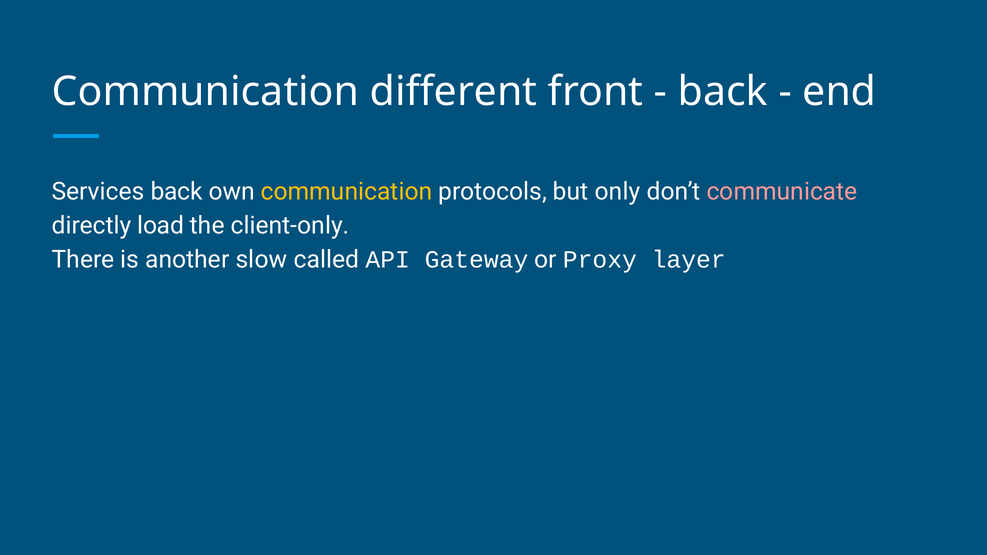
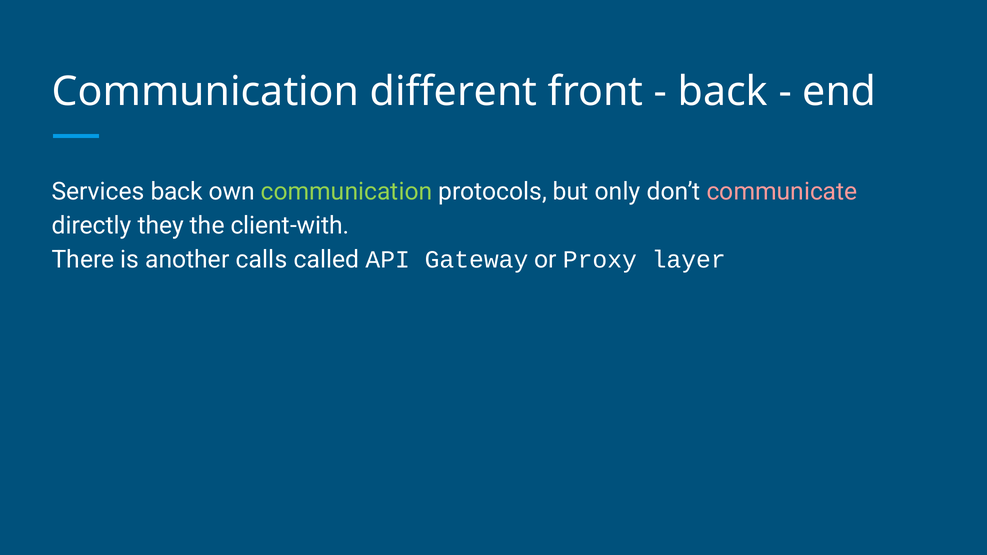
communication at (347, 192) colour: yellow -> light green
load: load -> they
client-only: client-only -> client-with
slow: slow -> calls
